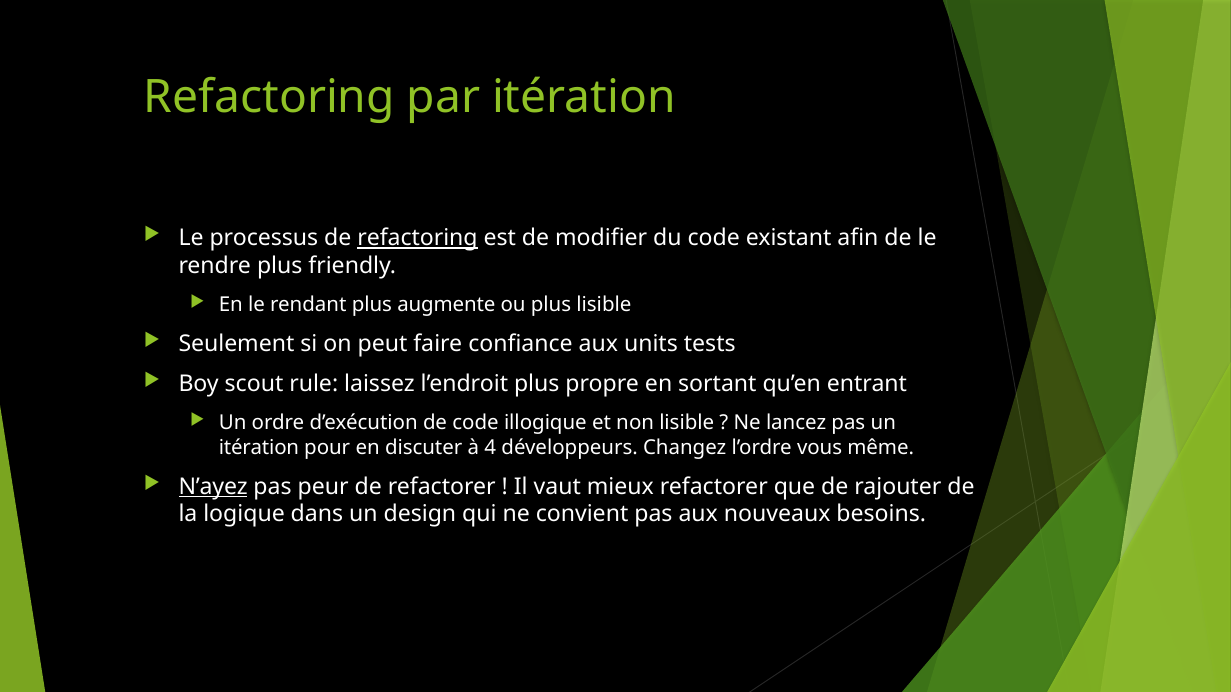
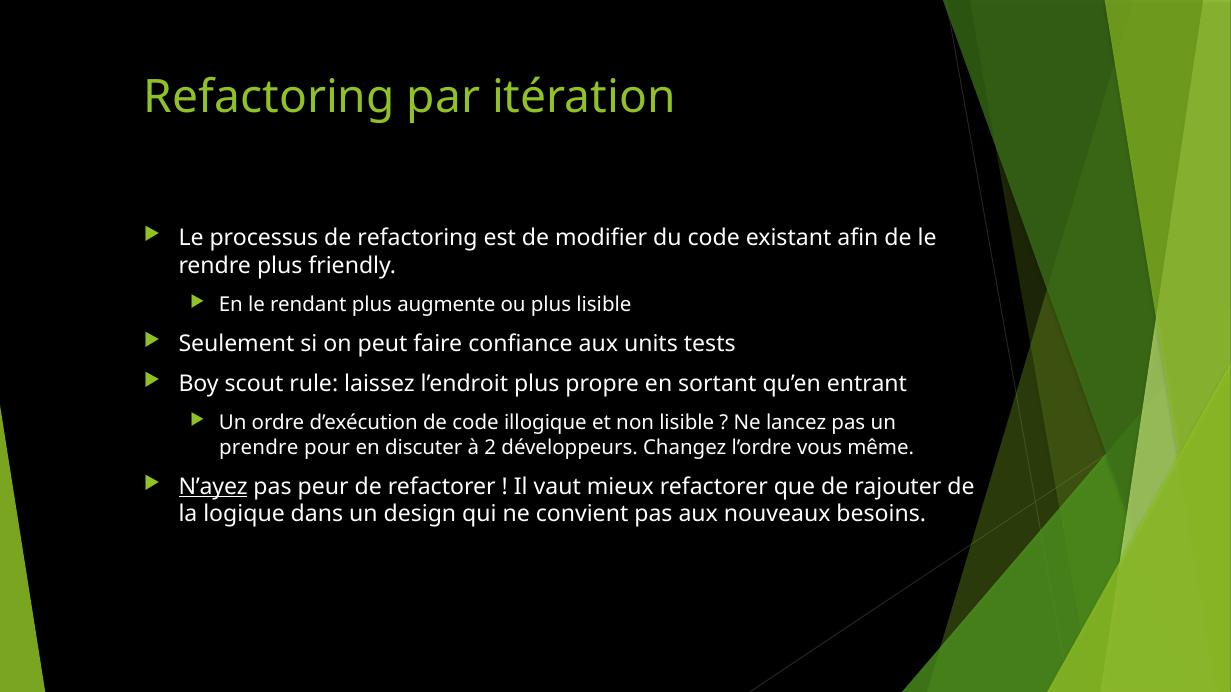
refactoring at (417, 238) underline: present -> none
itération at (259, 448): itération -> prendre
4: 4 -> 2
